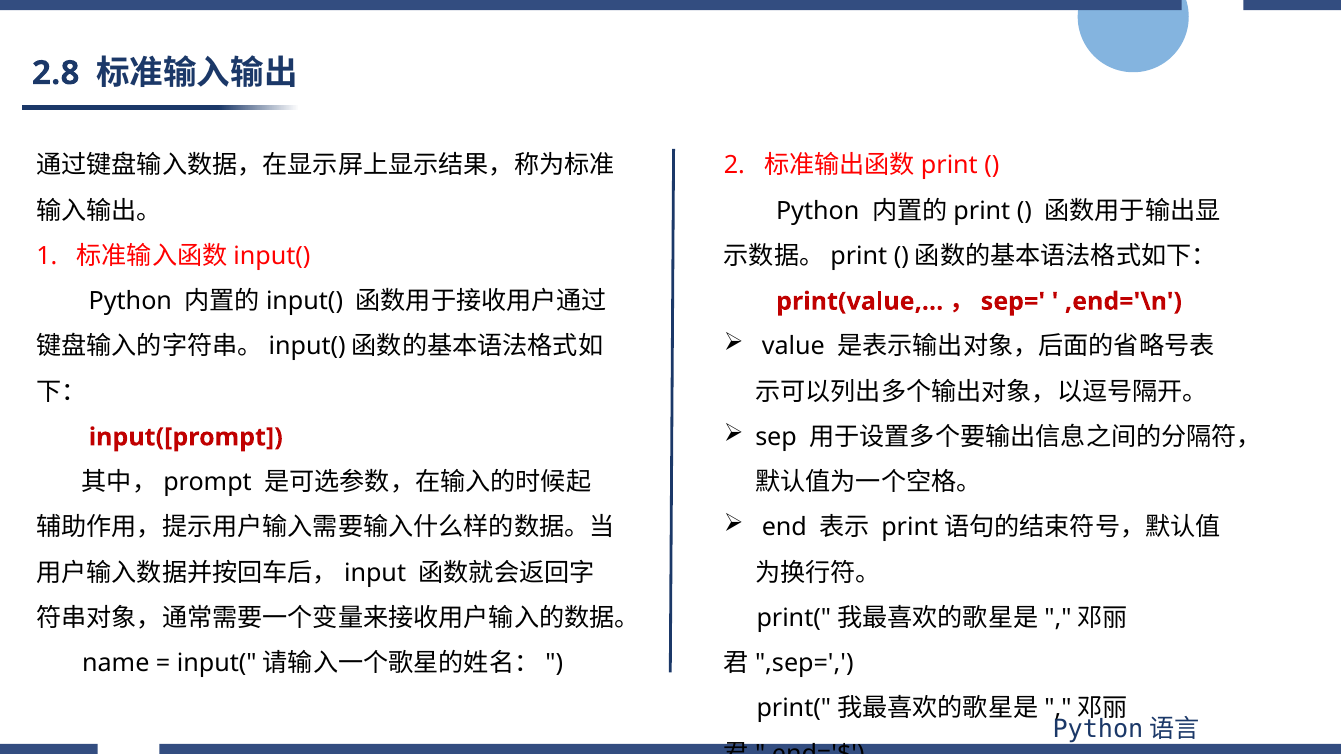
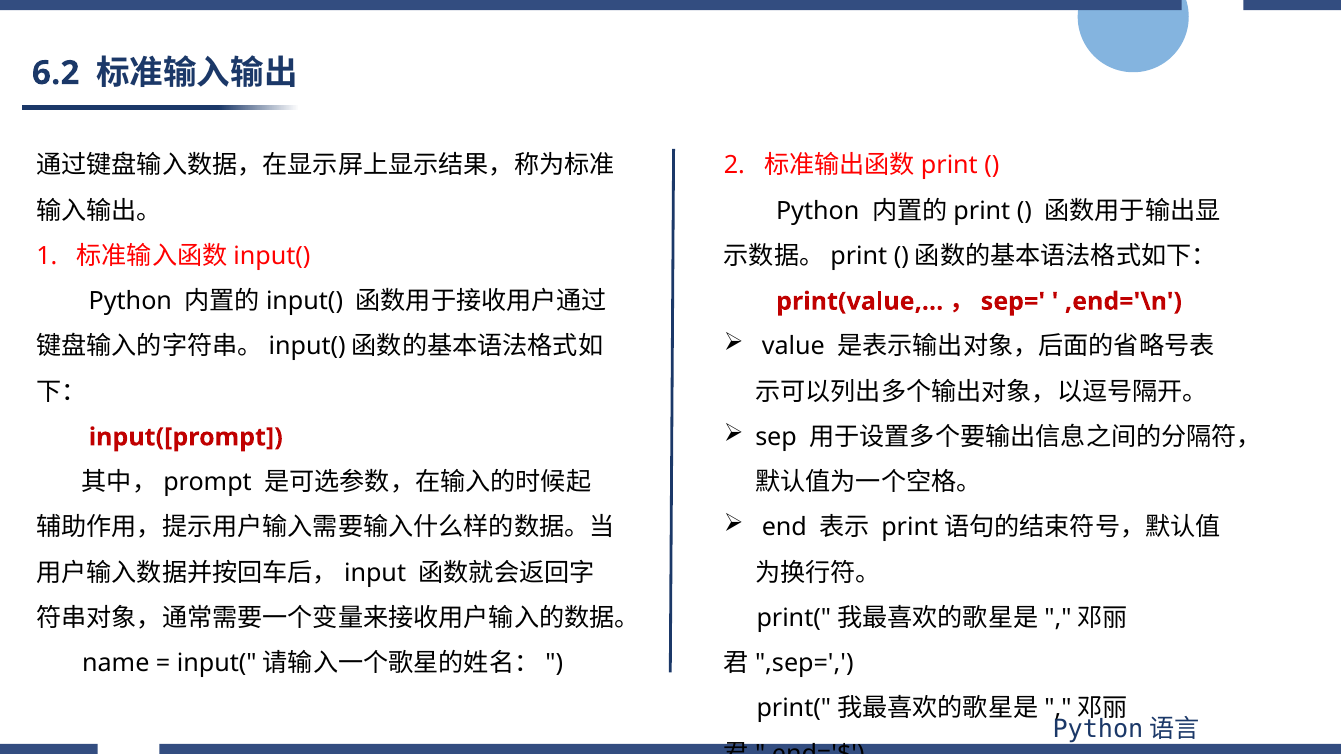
2.8: 2.8 -> 6.2
